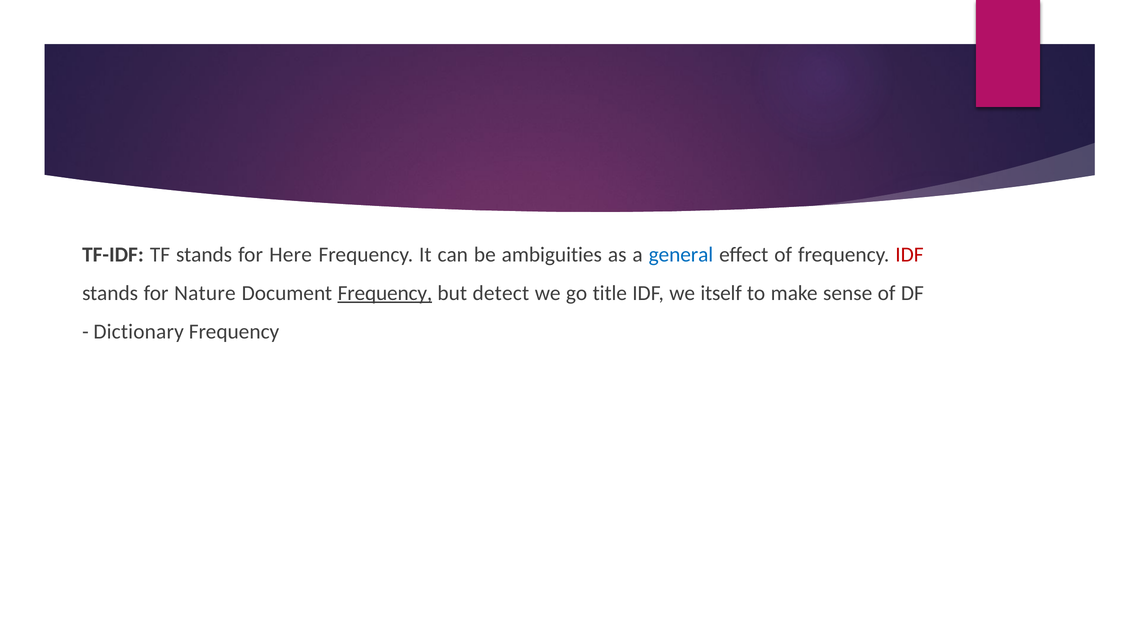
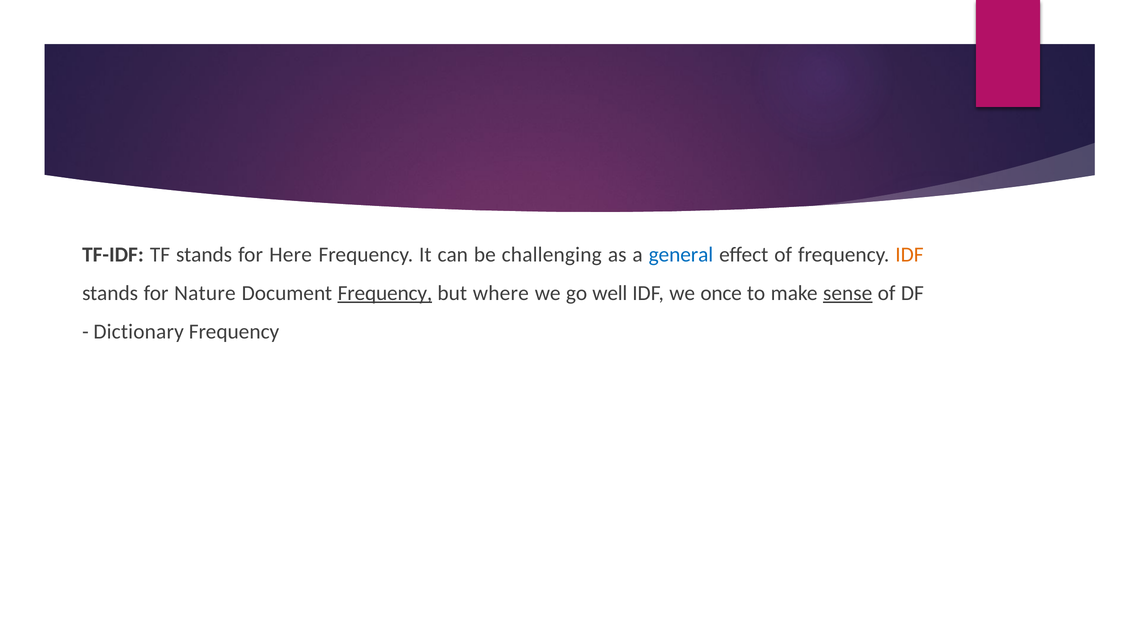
ambiguities: ambiguities -> challenging
IDF at (909, 254) colour: red -> orange
detect: detect -> where
title: title -> well
itself: itself -> once
sense underline: none -> present
